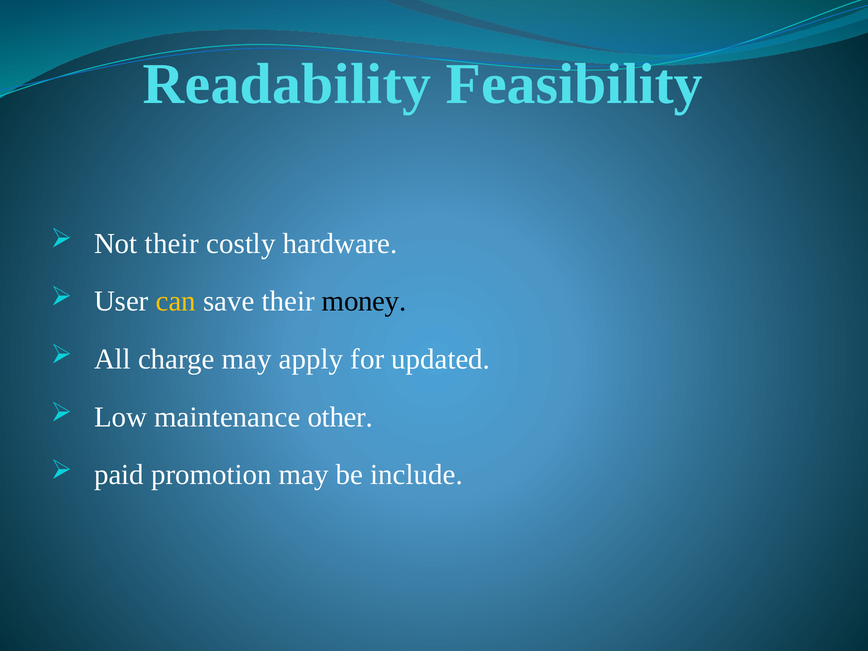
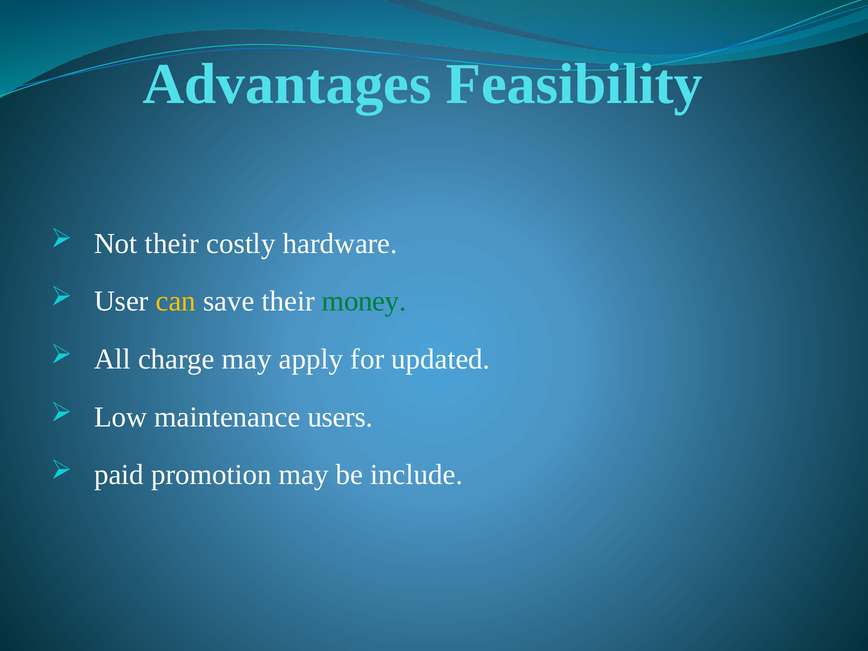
Readability: Readability -> Advantages
money colour: black -> green
other: other -> users
